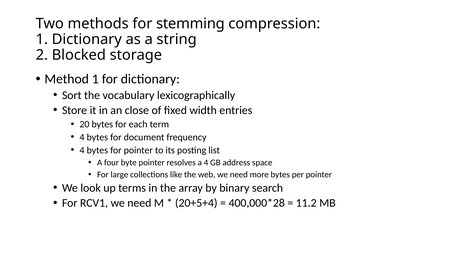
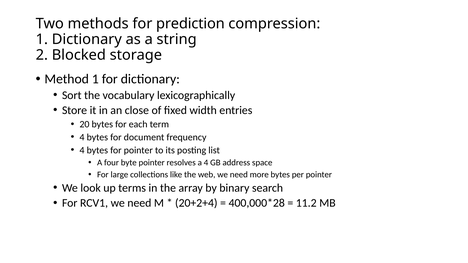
stemming: stemming -> prediction
20+5+4: 20+5+4 -> 20+2+4
